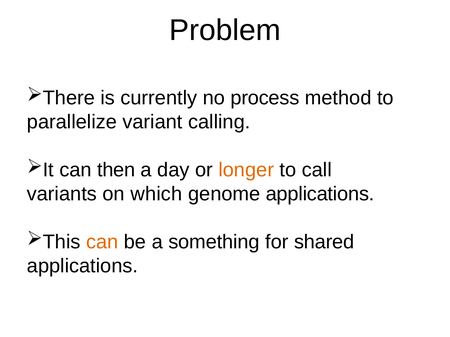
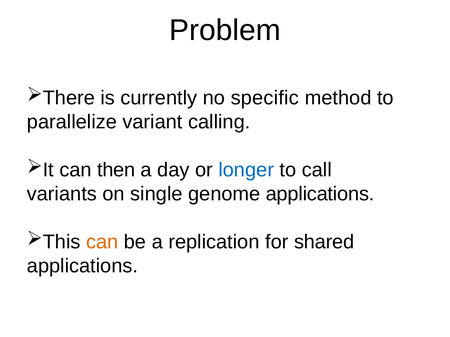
process: process -> specific
longer colour: orange -> blue
which: which -> single
something: something -> replication
